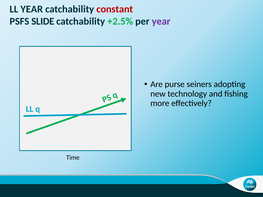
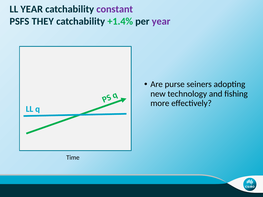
constant colour: red -> purple
SLIDE: SLIDE -> THEY
+2.5%: +2.5% -> +1.4%
